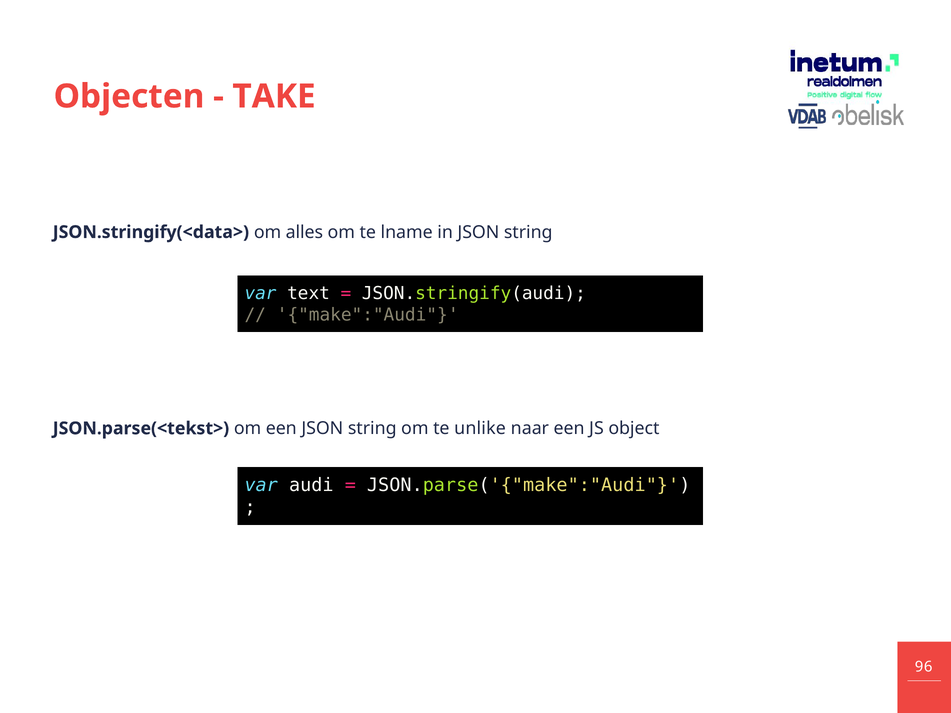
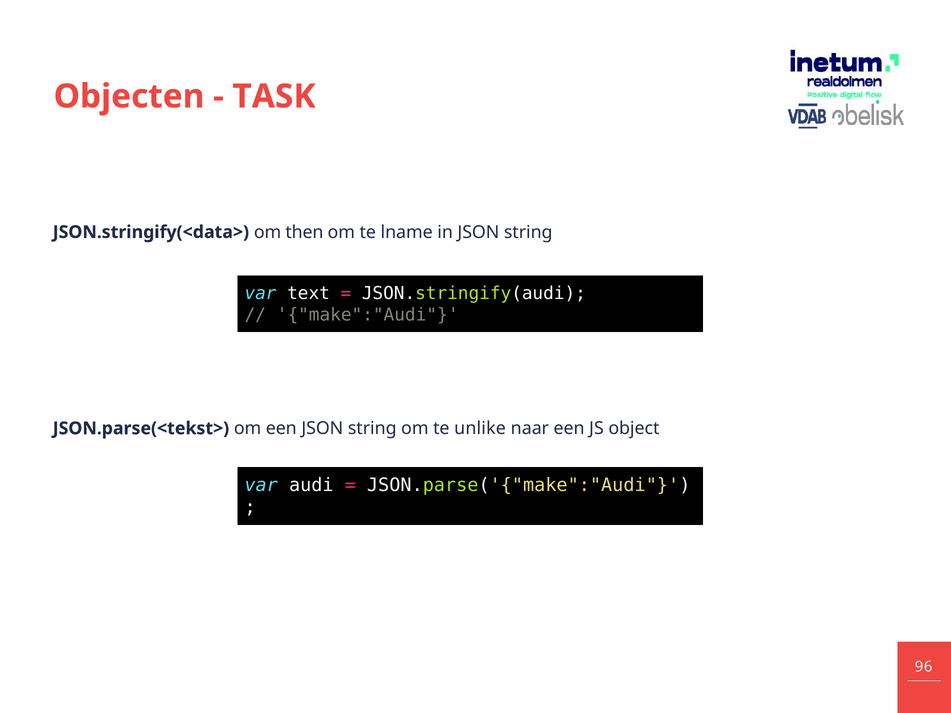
TAKE: TAKE -> TASK
alles: alles -> then
